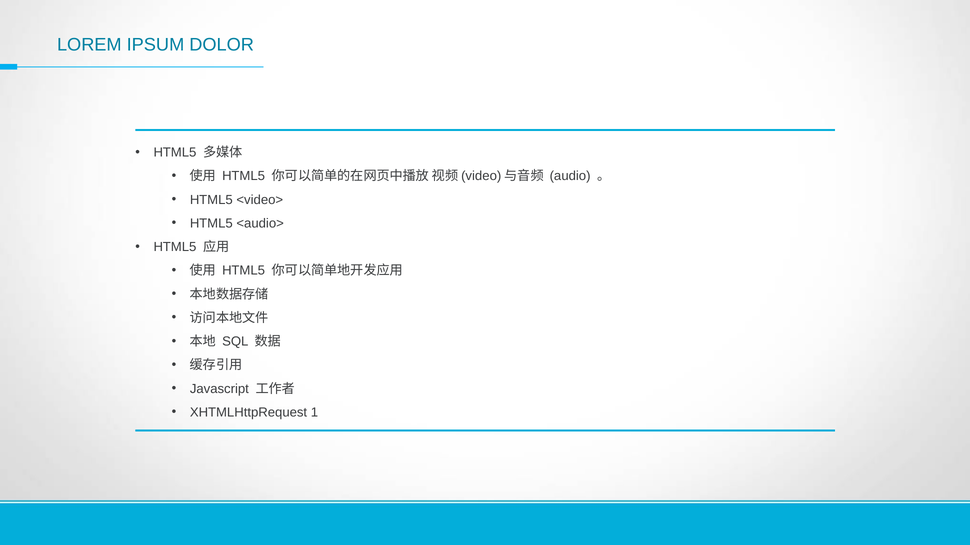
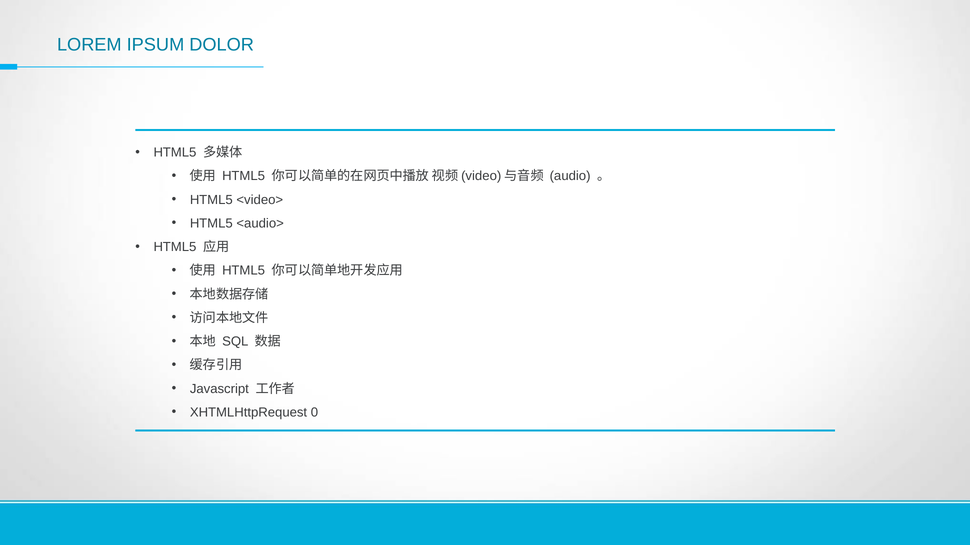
1: 1 -> 0
